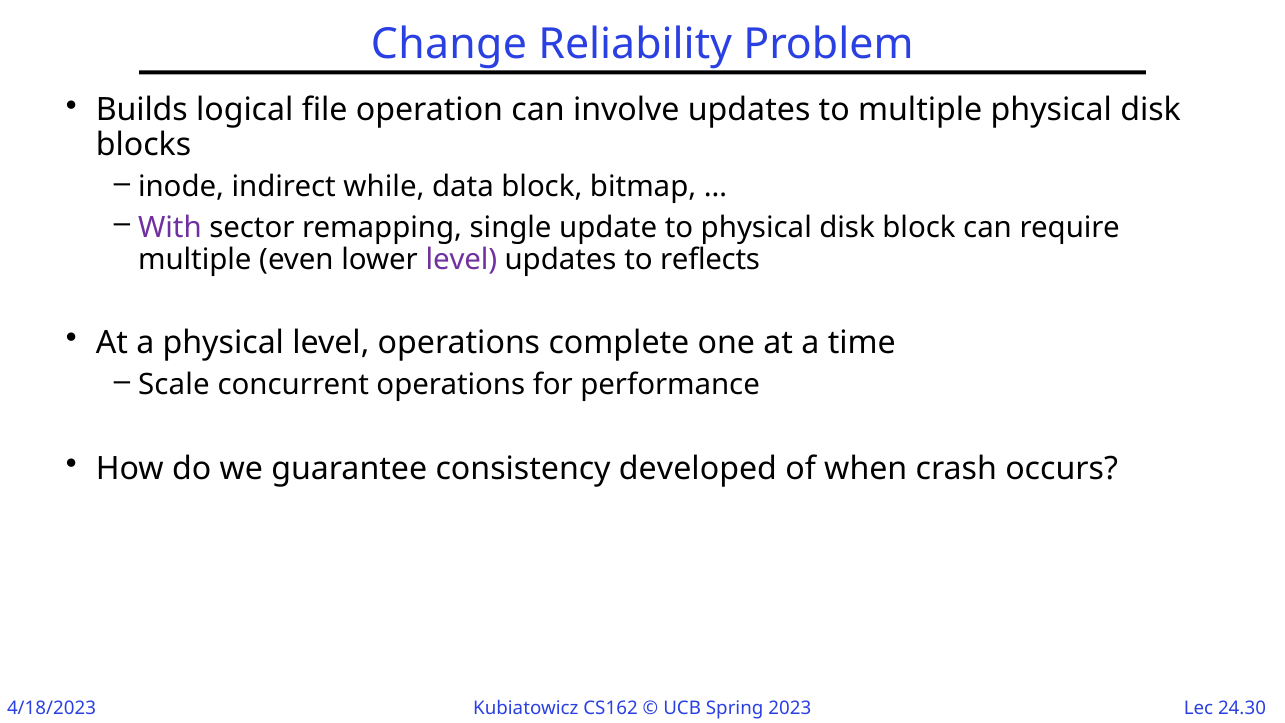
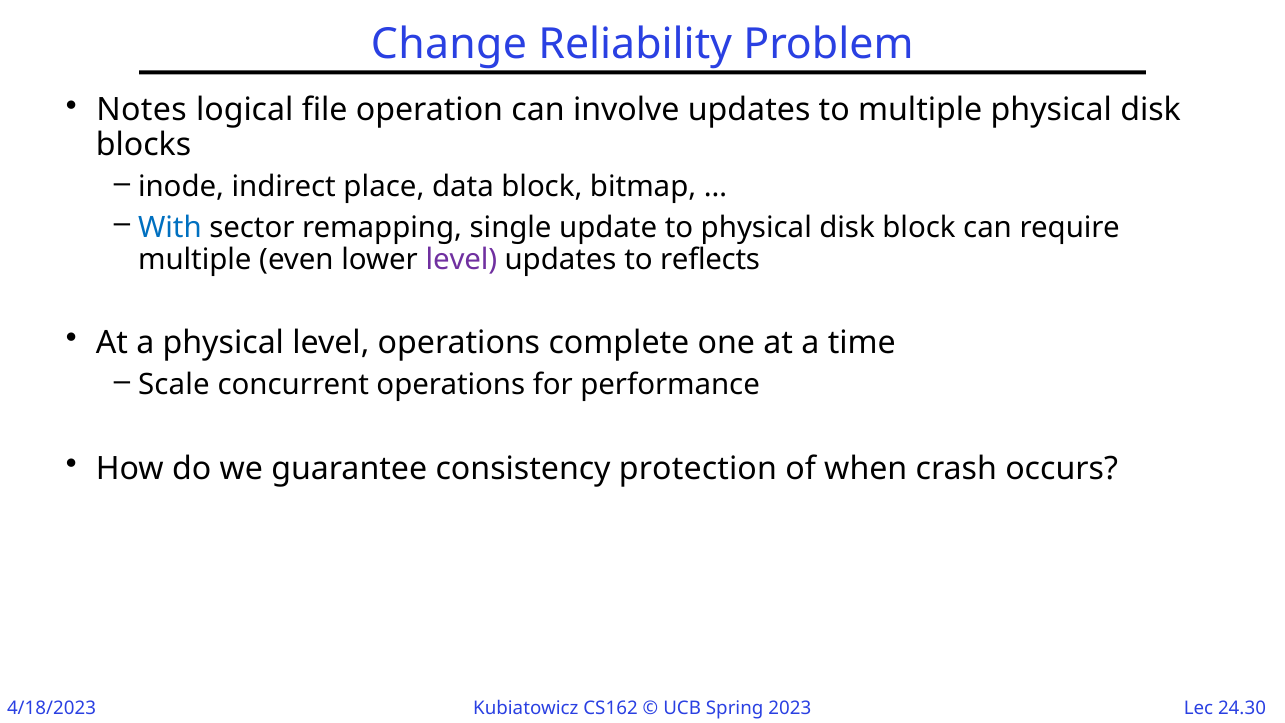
Builds: Builds -> Notes
while: while -> place
With colour: purple -> blue
developed: developed -> protection
